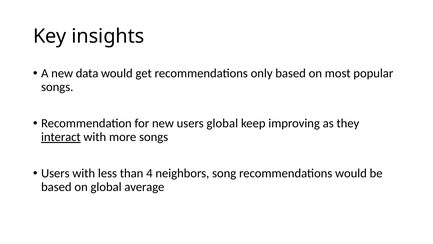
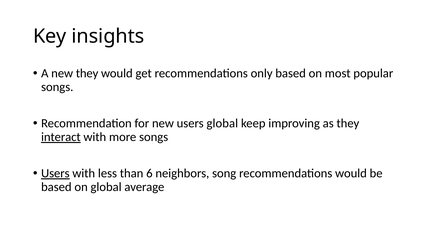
new data: data -> they
Users at (55, 173) underline: none -> present
4: 4 -> 6
